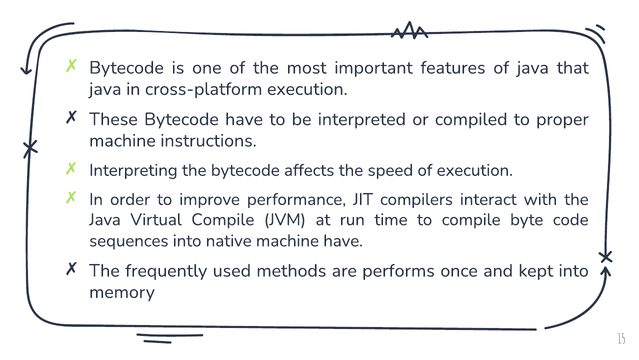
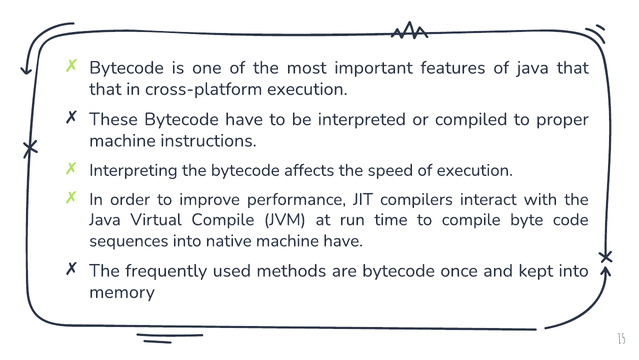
java at (105, 89): java -> that
are performs: performs -> bytecode
